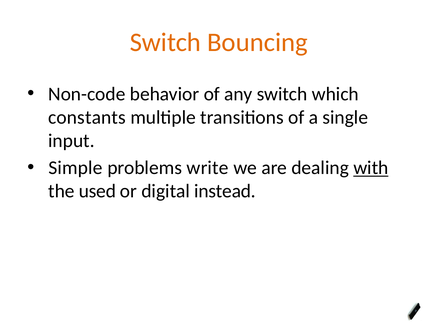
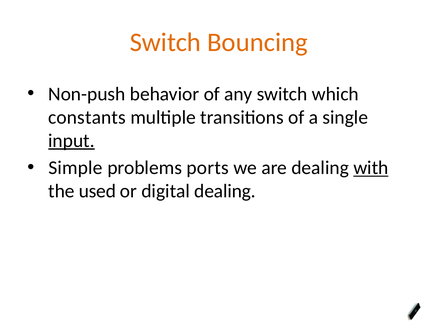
Non-code: Non-code -> Non-push
input underline: none -> present
write: write -> ports
digital instead: instead -> dealing
